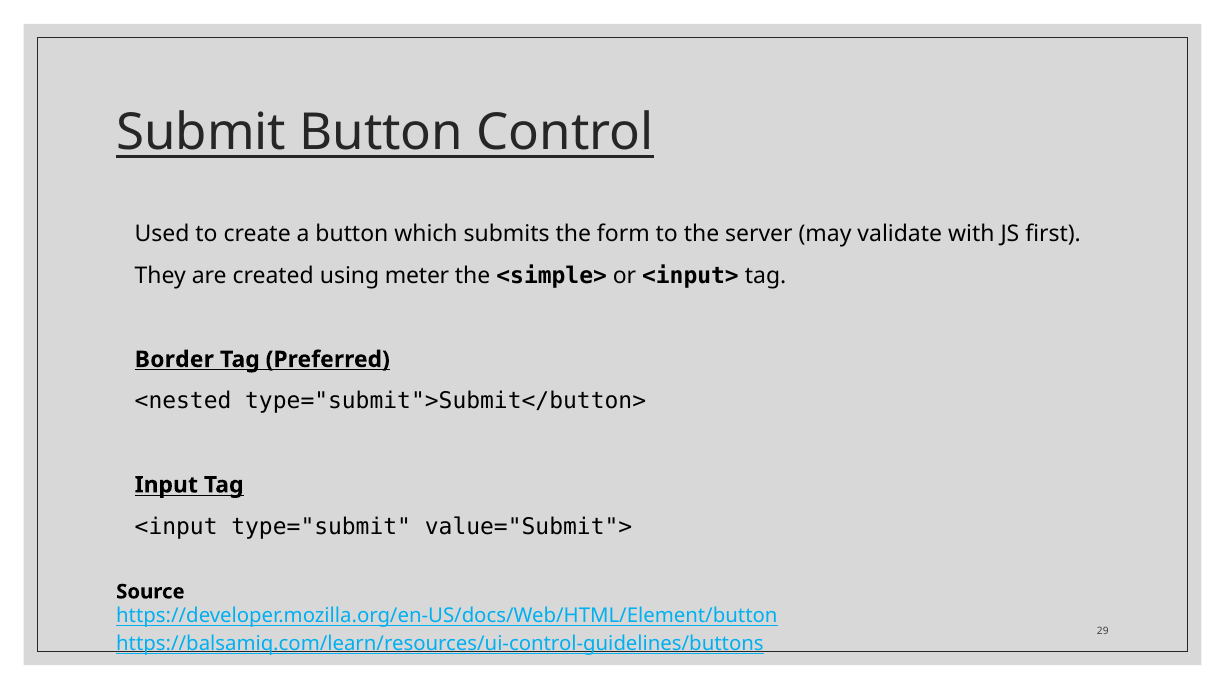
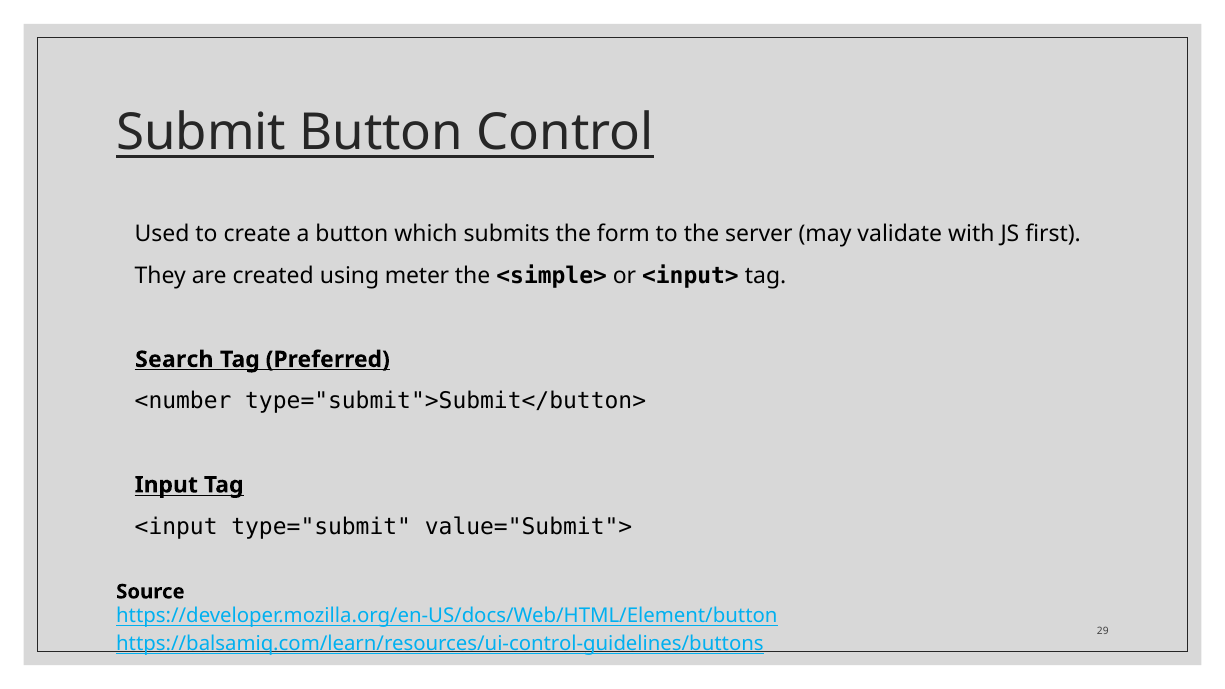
Border: Border -> Search
<nested: <nested -> <number
